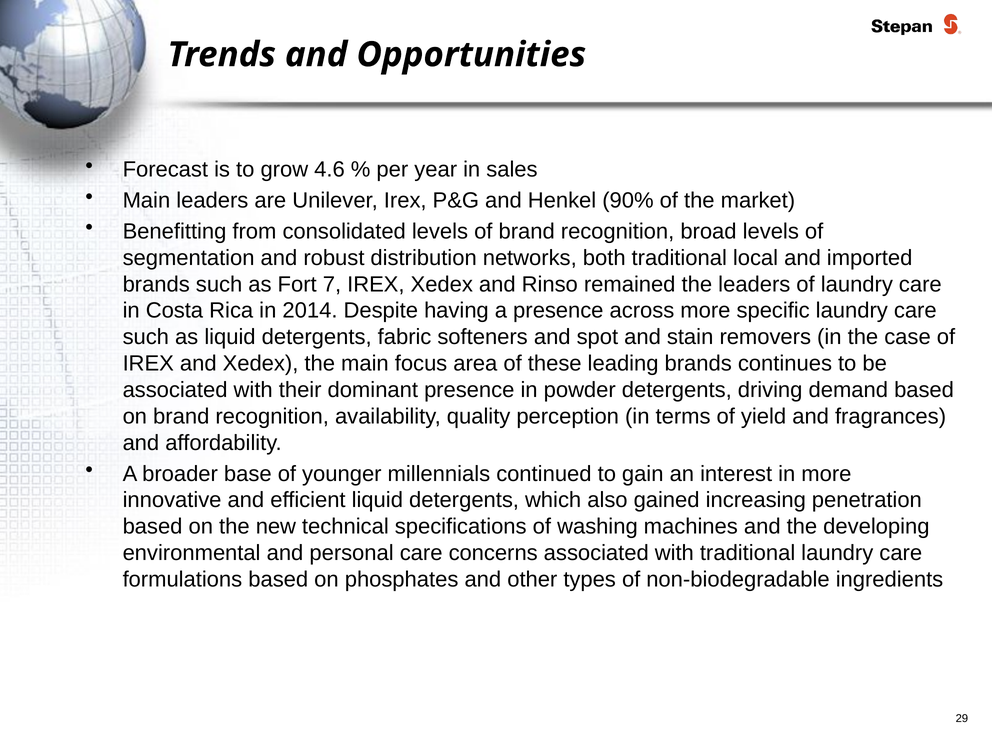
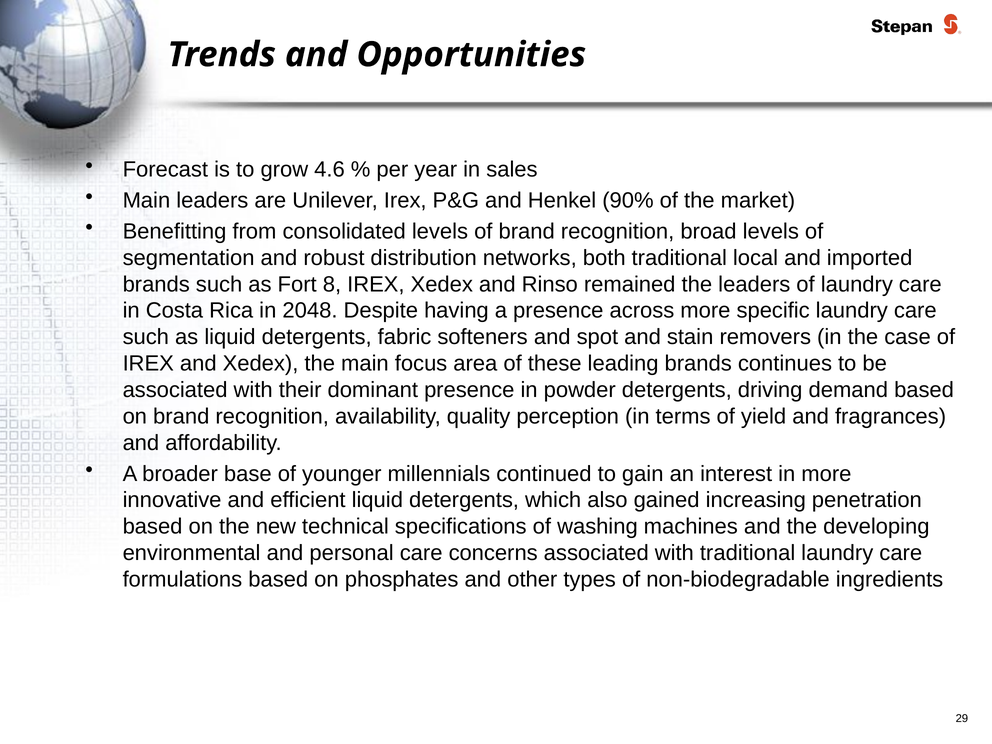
7: 7 -> 8
2014: 2014 -> 2048
